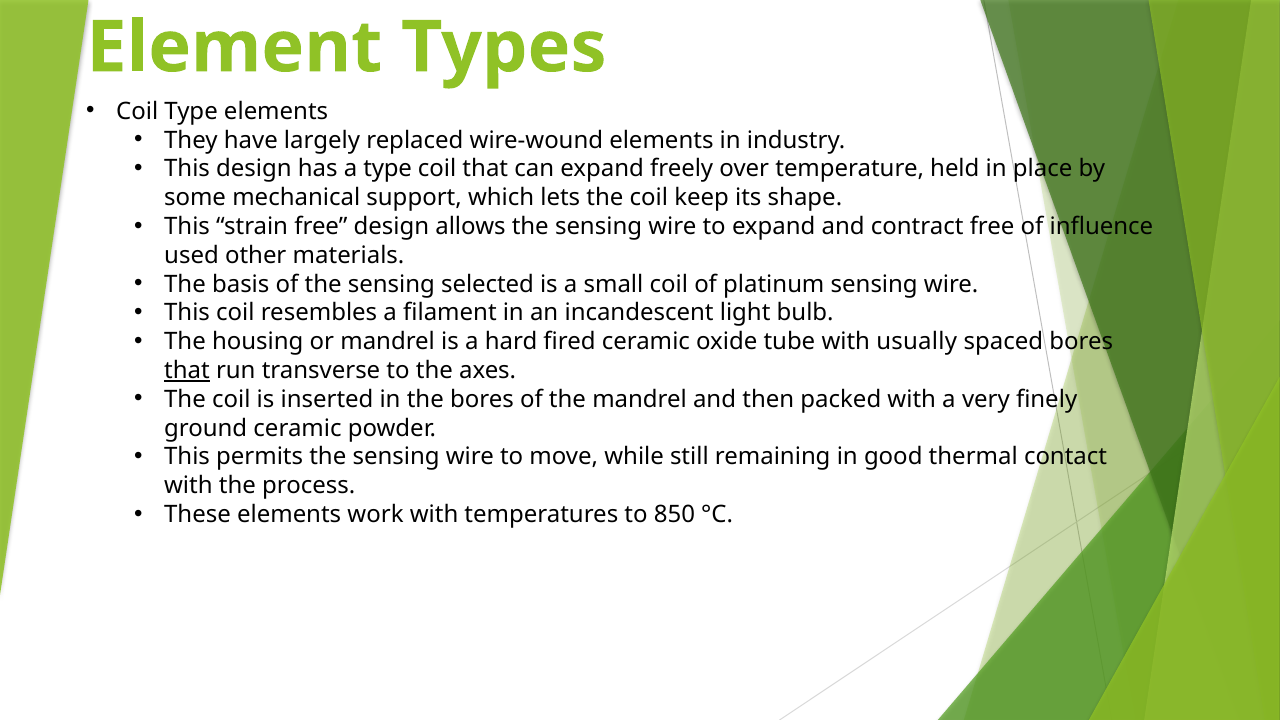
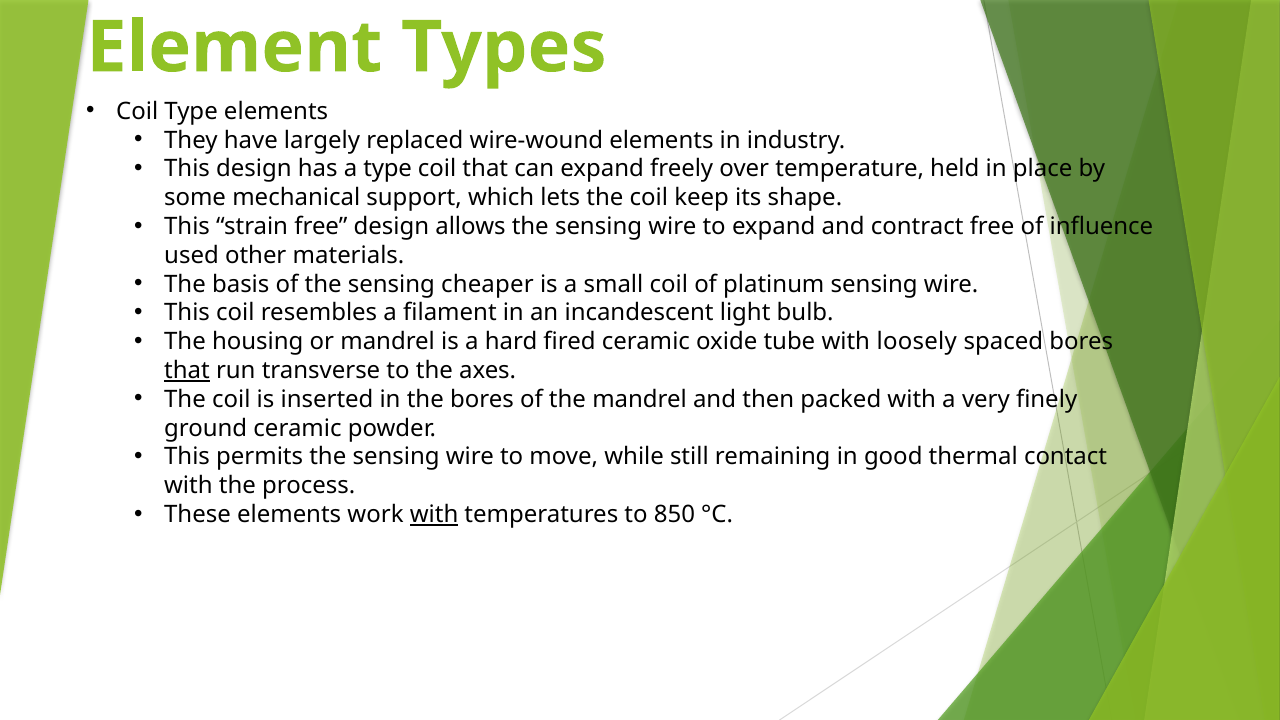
selected: selected -> cheaper
usually: usually -> loosely
with at (434, 514) underline: none -> present
